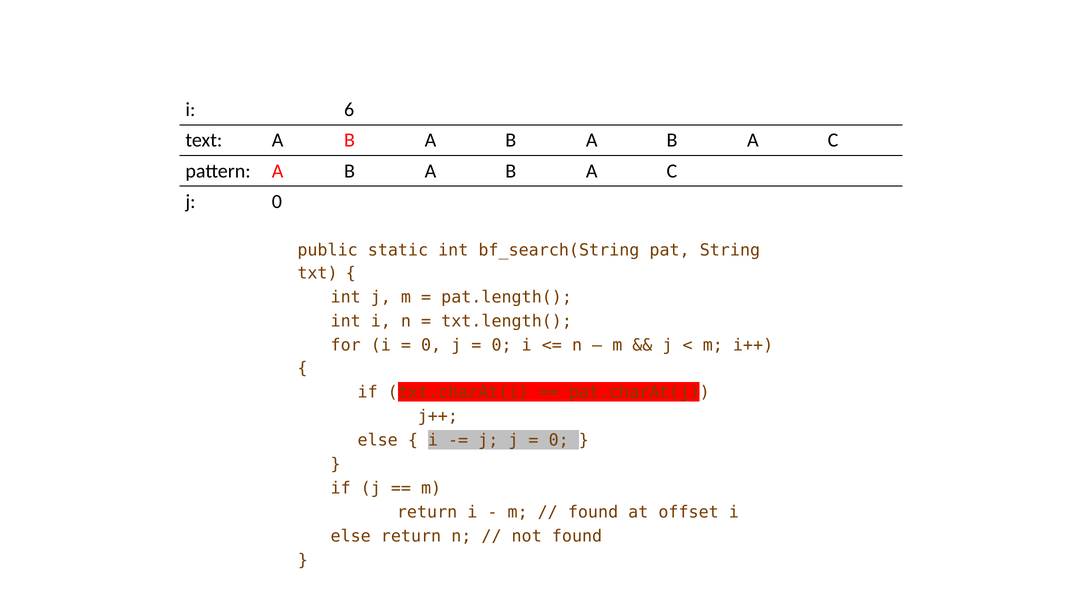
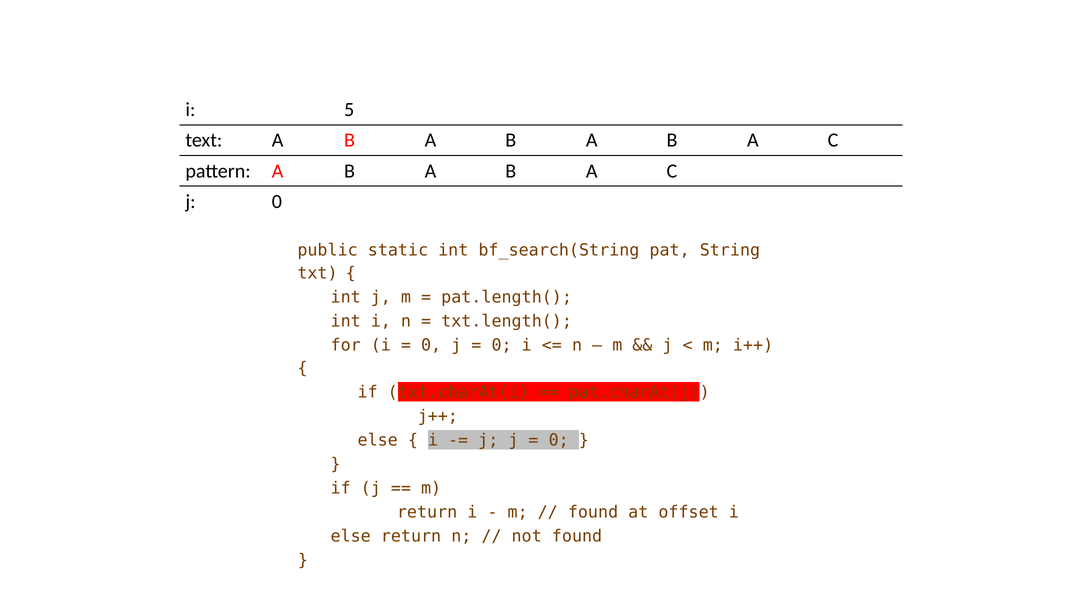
6: 6 -> 5
